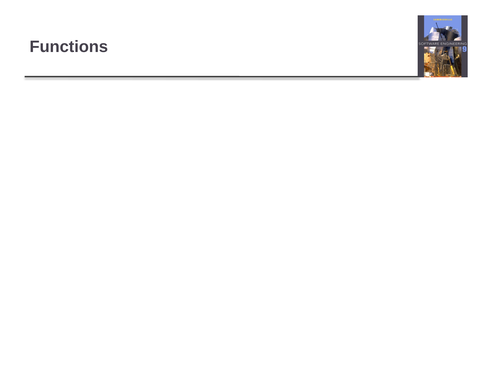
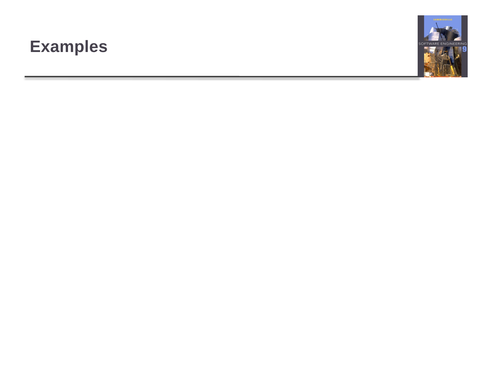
Functions at (69, 47): Functions -> Examples
